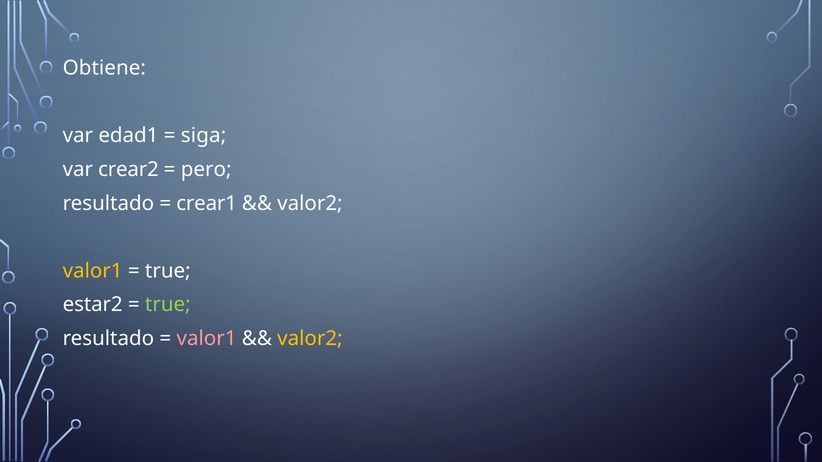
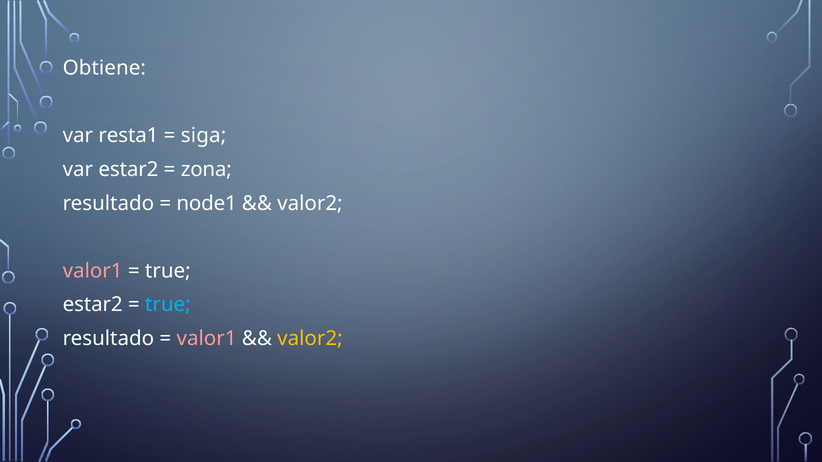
edad1: edad1 -> resta1
var crear2: crear2 -> estar2
pero: pero -> zona
crear1: crear1 -> node1
valor1 at (93, 271) colour: yellow -> pink
true at (168, 305) colour: light green -> light blue
